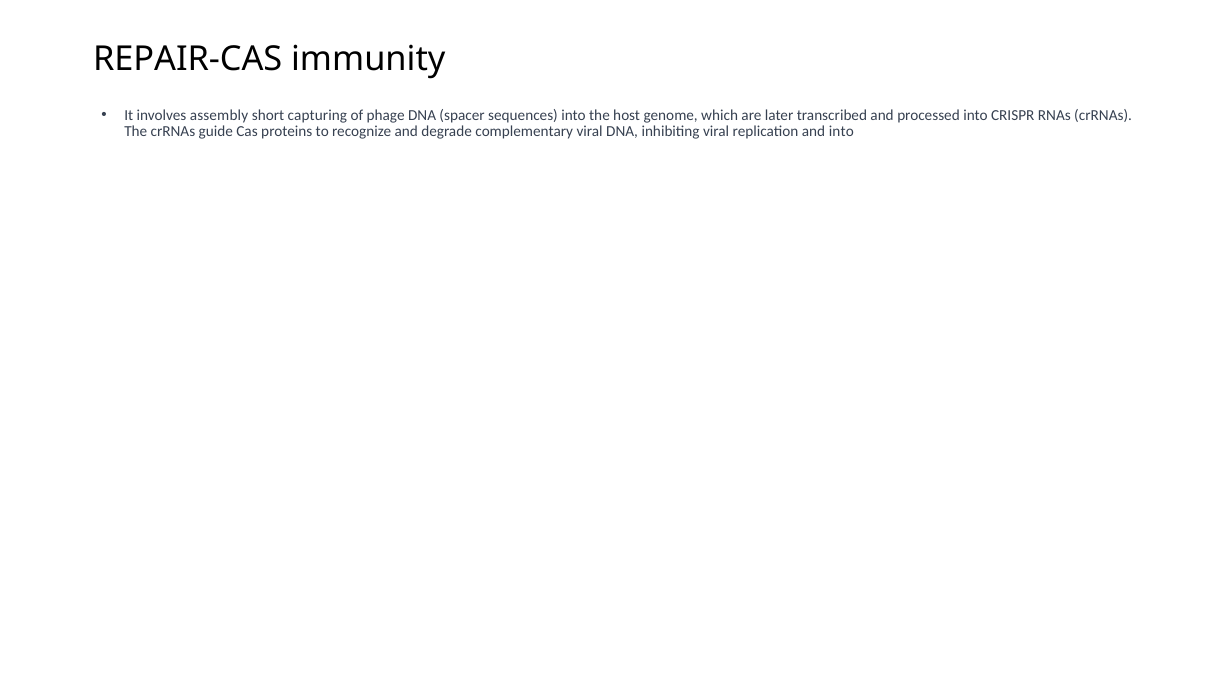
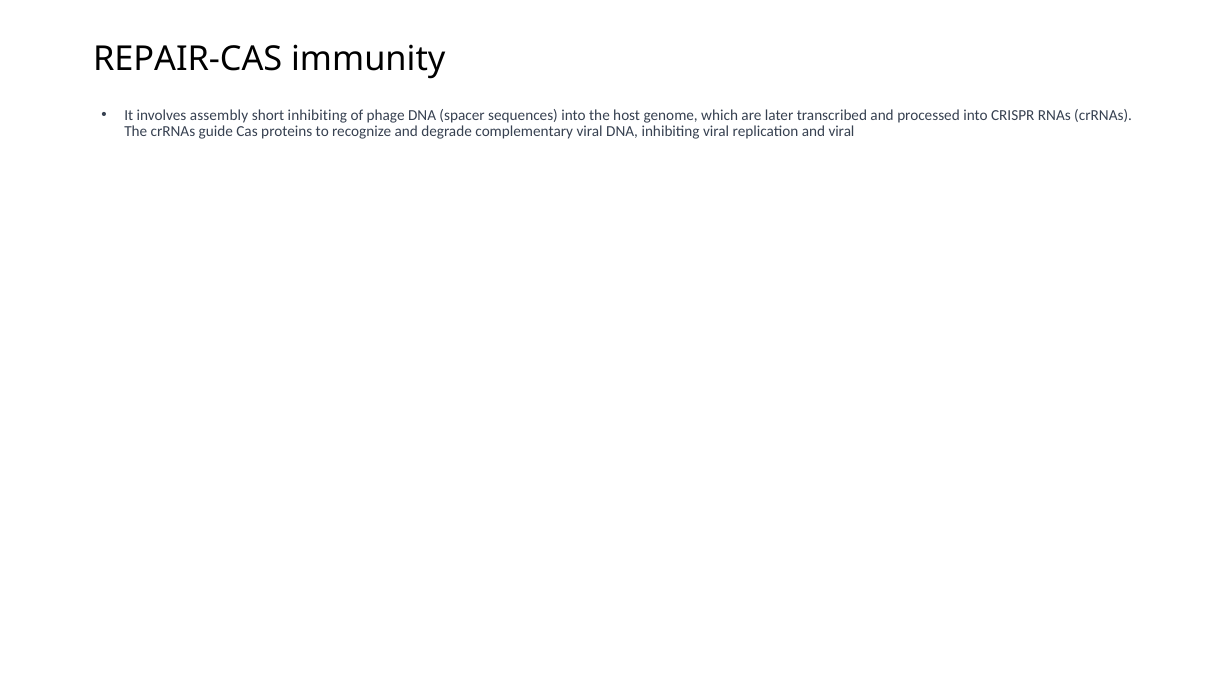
short capturing: capturing -> inhibiting
and into: into -> viral
